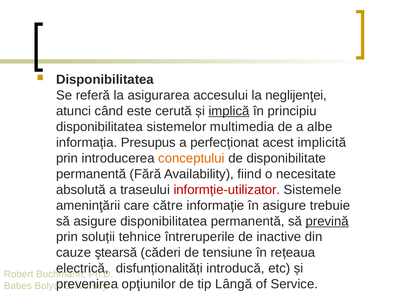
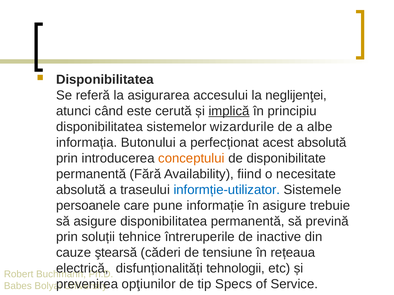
multimedia: multimedia -> wizardurile
Presupus: Presupus -> Butonului
acest implicită: implicită -> absolută
informție-utilizator colour: red -> blue
ameninţării: ameninţării -> persoanele
către: către -> pune
prevină underline: present -> none
introducă: introducă -> tehnologii
Lângă: Lângă -> Specs
